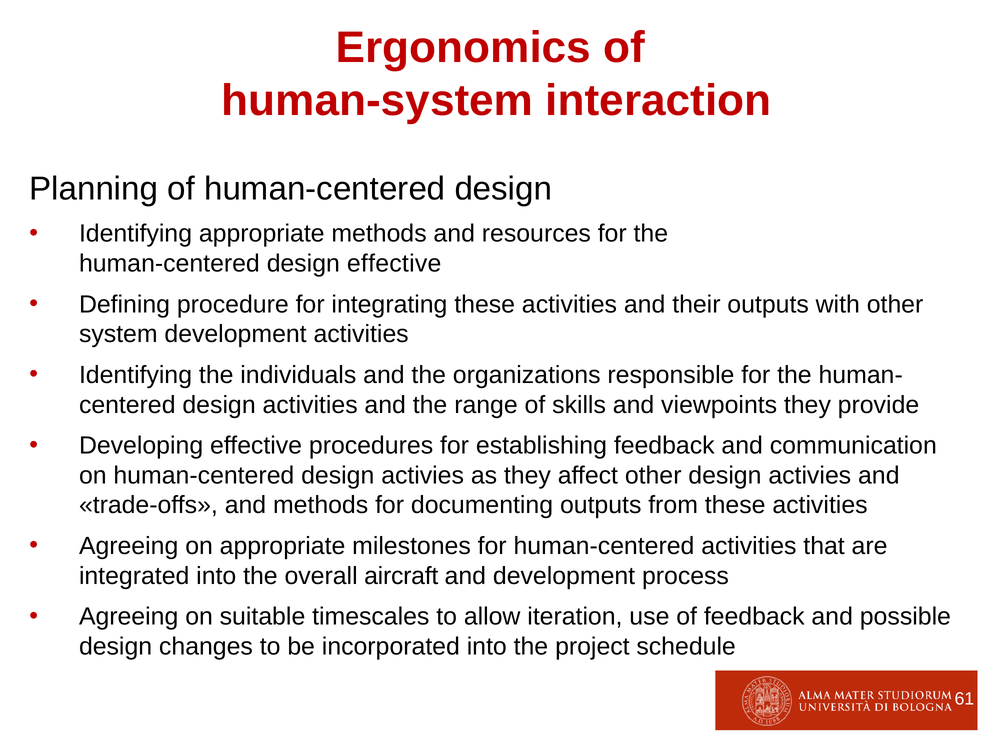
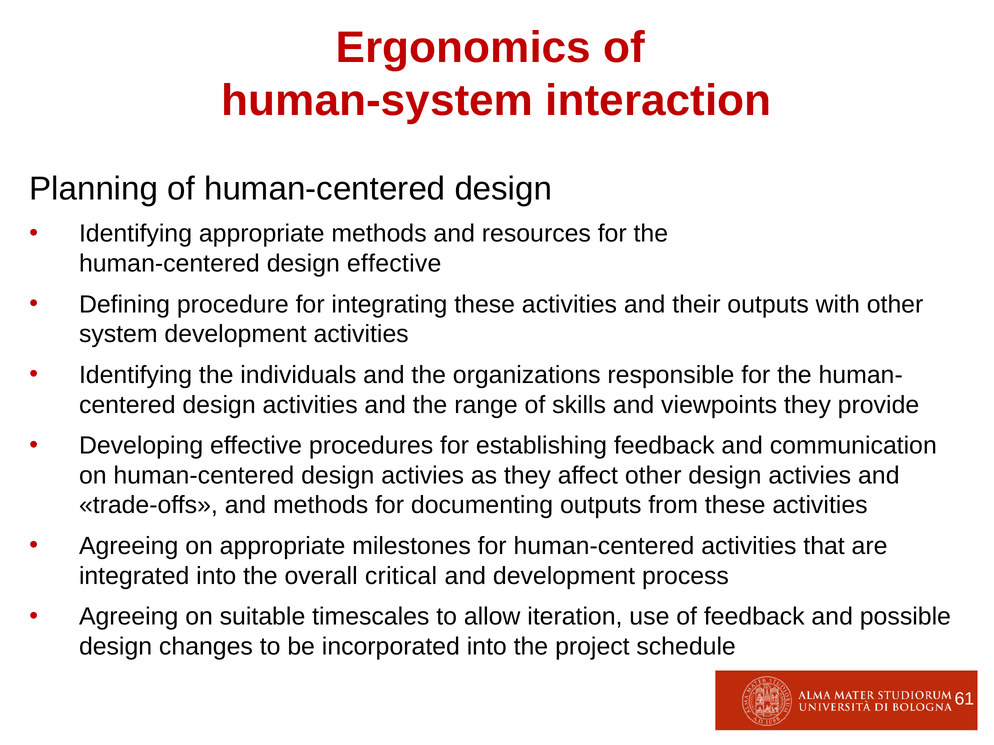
aircraft: aircraft -> critical
